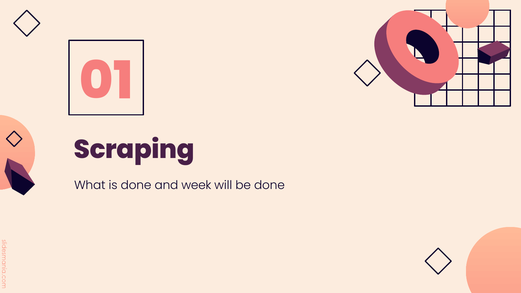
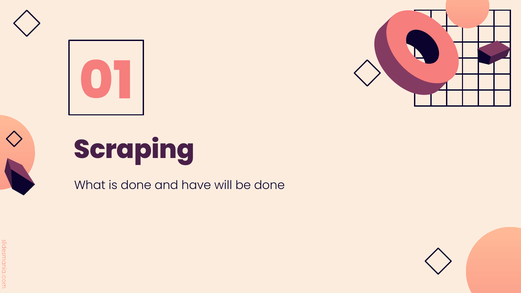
week: week -> have
